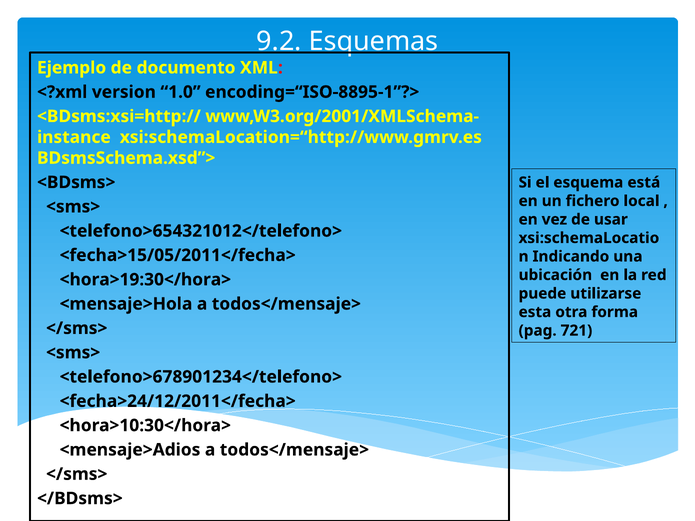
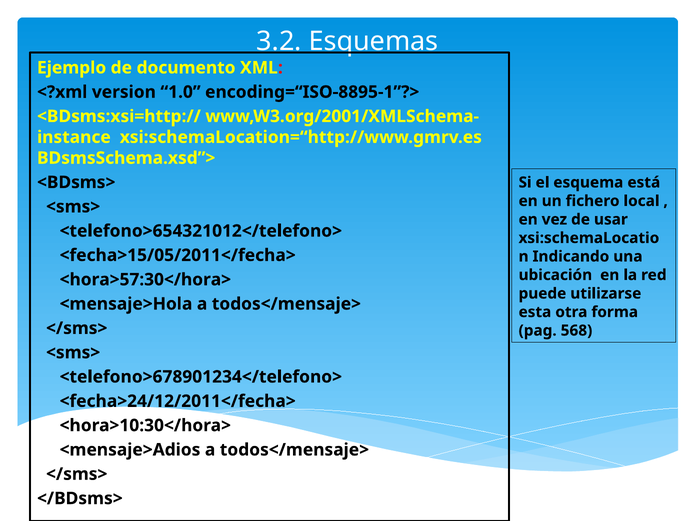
9.2: 9.2 -> 3.2
<hora>19:30</hora>: <hora>19:30</hora> -> <hora>57:30</hora>
721: 721 -> 568
